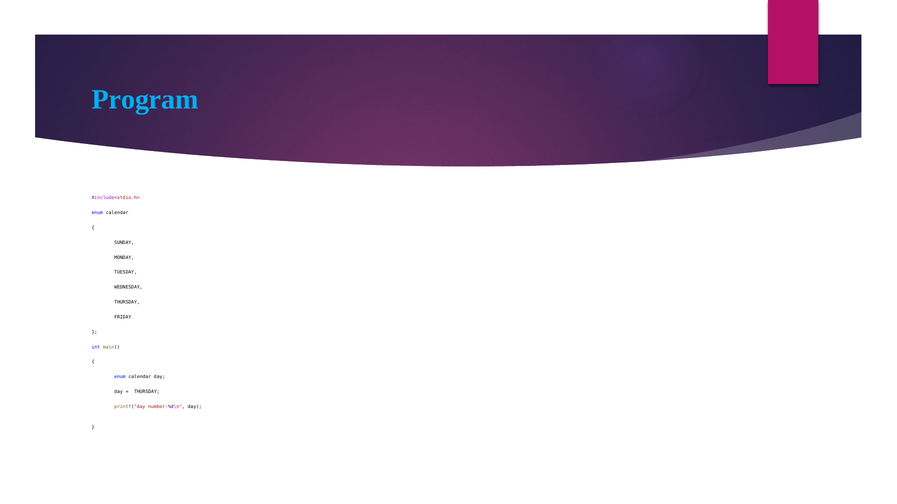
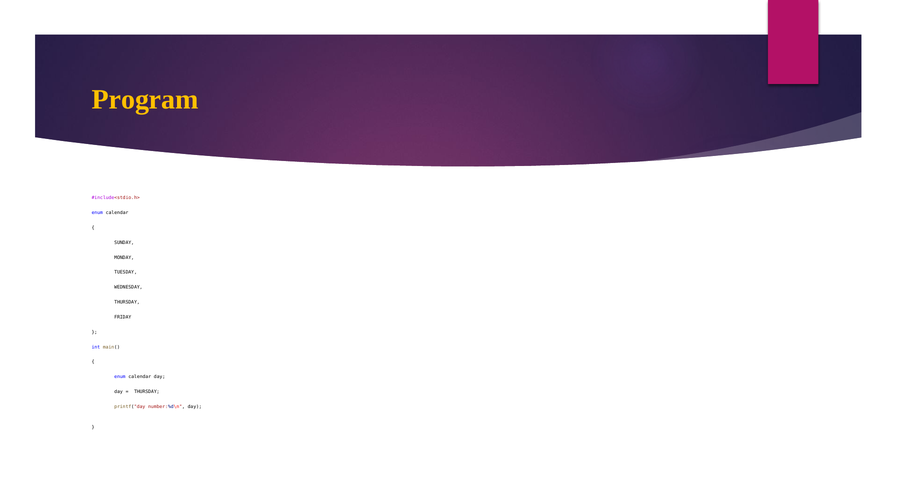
Program colour: light blue -> yellow
